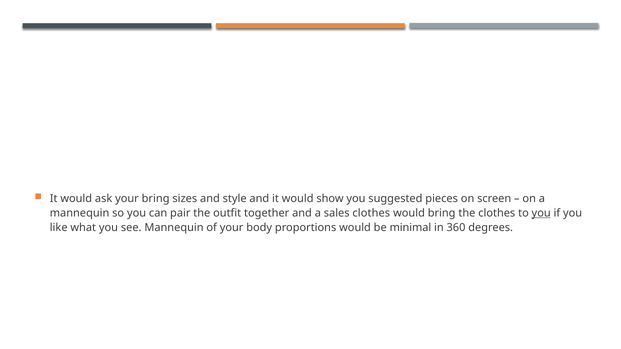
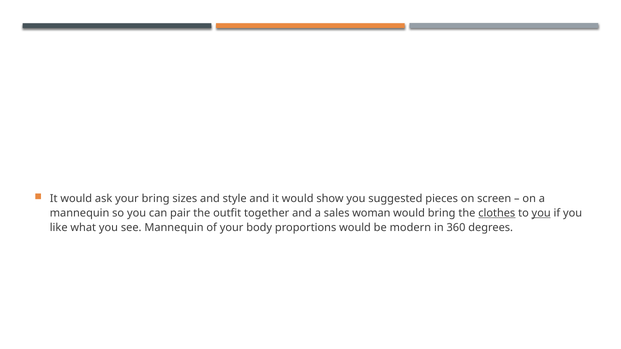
sales clothes: clothes -> woman
clothes at (497, 213) underline: none -> present
minimal: minimal -> modern
